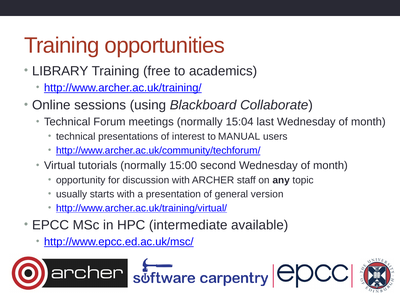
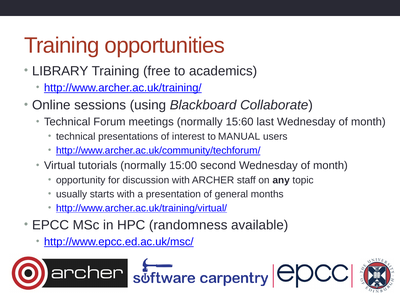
15:04: 15:04 -> 15:60
version: version -> months
intermediate: intermediate -> randomness
